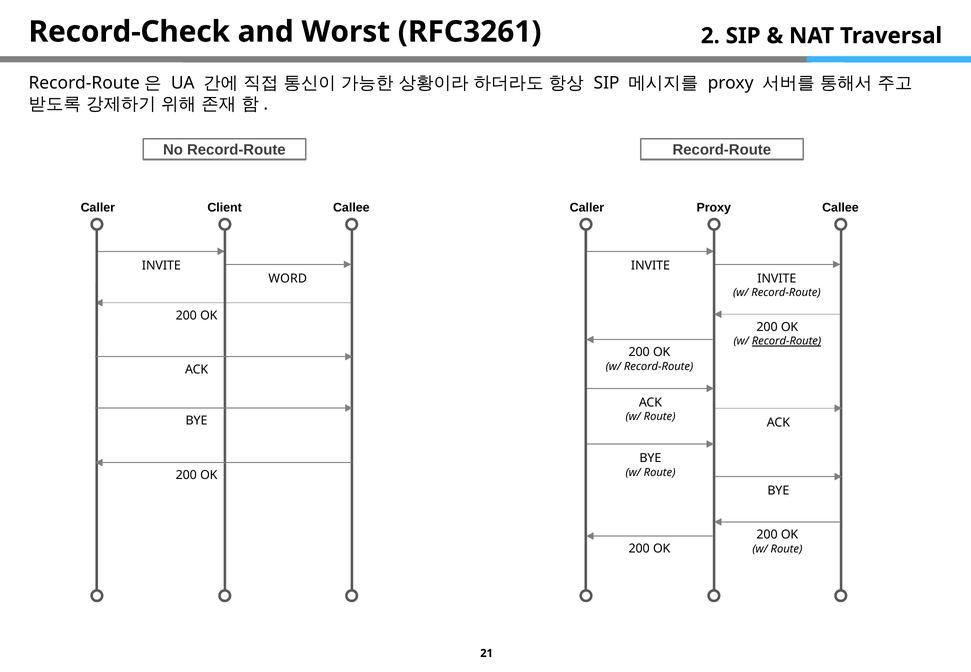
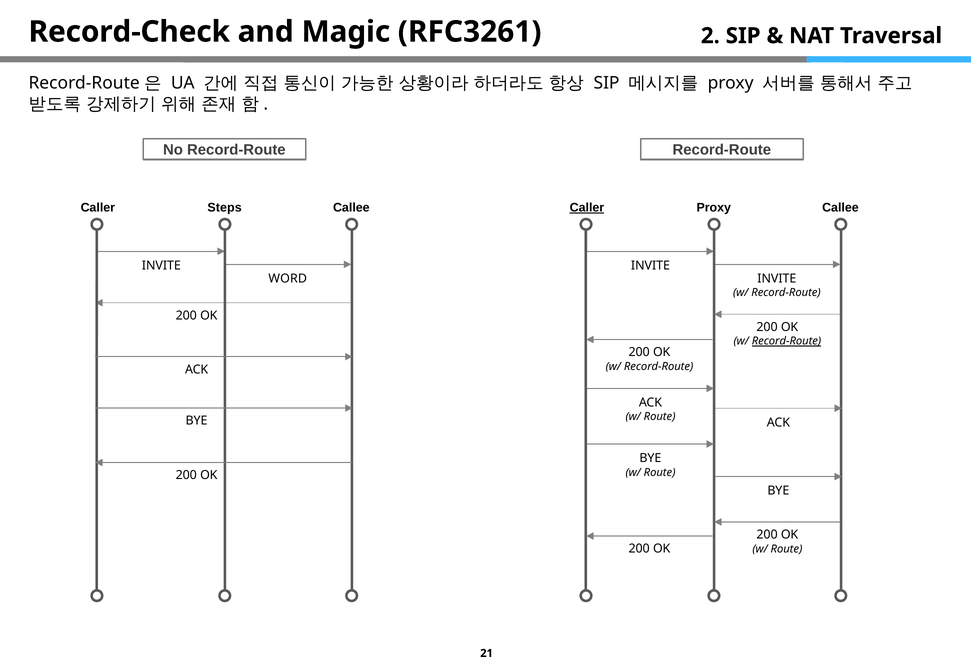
Worst: Worst -> Magic
Client: Client -> Steps
Caller at (587, 208) underline: none -> present
